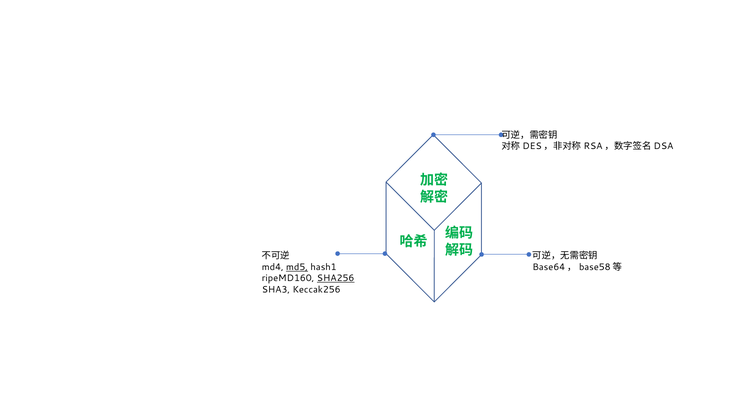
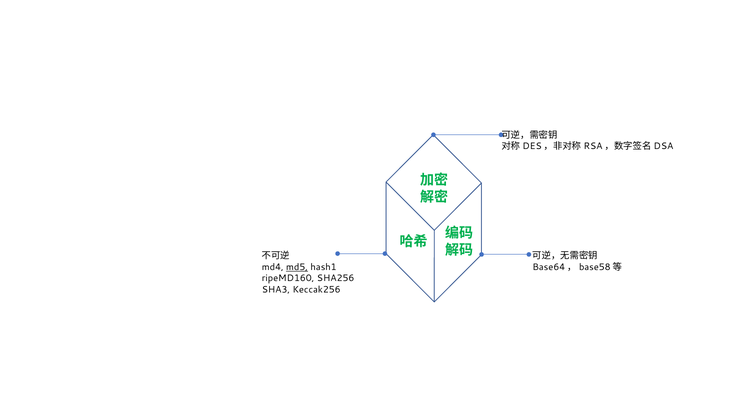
SHA256 underline: present -> none
